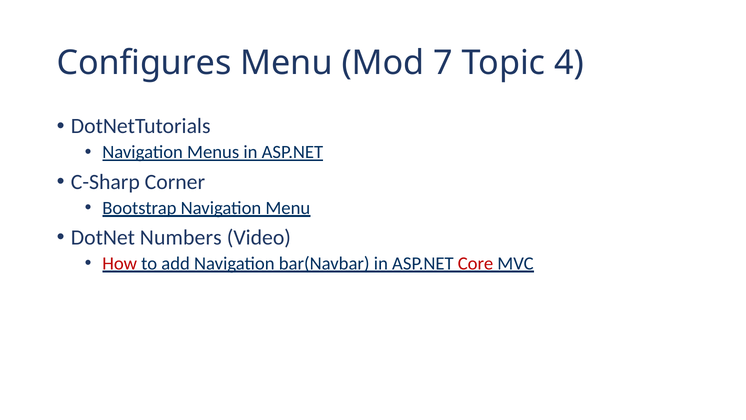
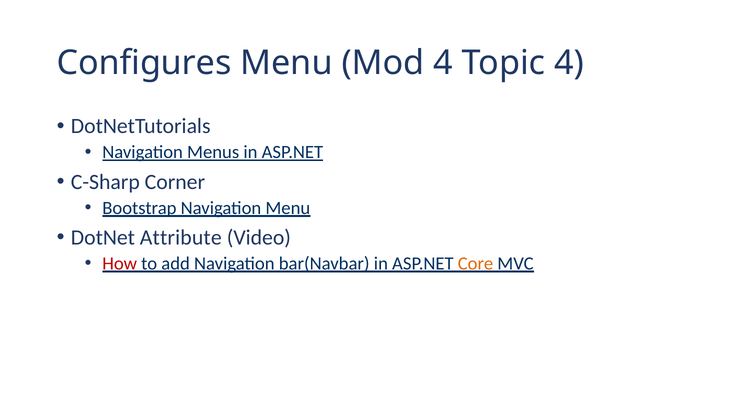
Mod 7: 7 -> 4
Numbers: Numbers -> Attribute
Core colour: red -> orange
